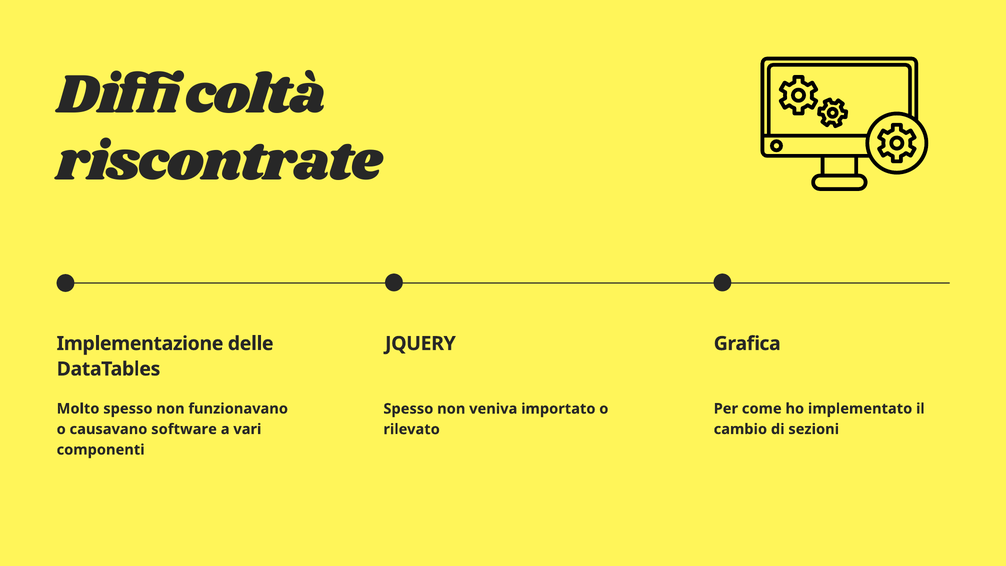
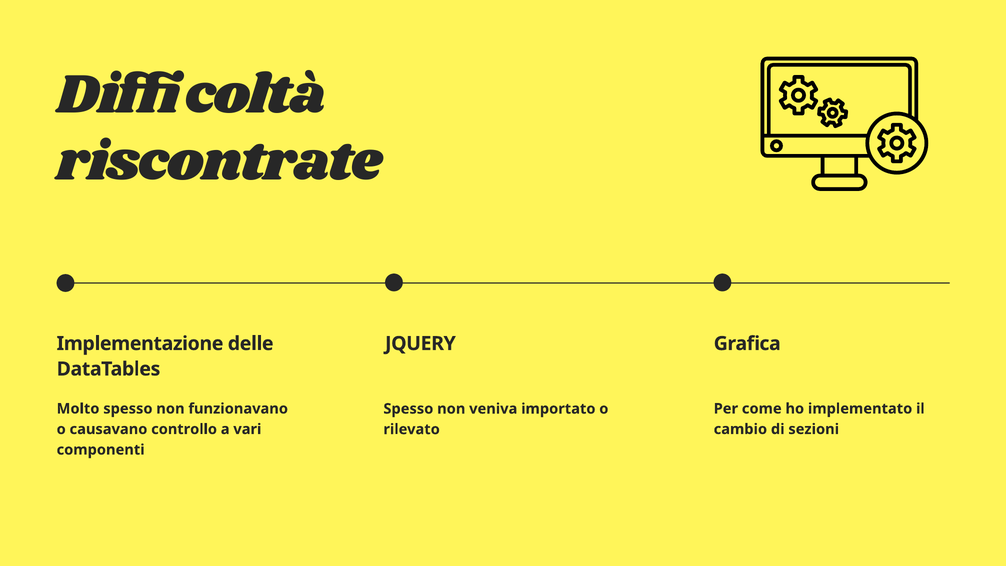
software: software -> controllo
